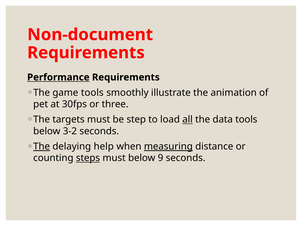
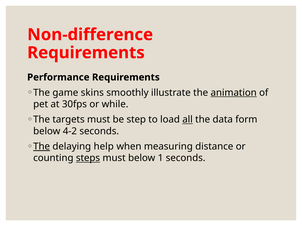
Non-document: Non-document -> Non-difference
Performance underline: present -> none
game tools: tools -> skins
animation underline: none -> present
three: three -> while
data tools: tools -> form
3-2: 3-2 -> 4-2
measuring underline: present -> none
9: 9 -> 1
